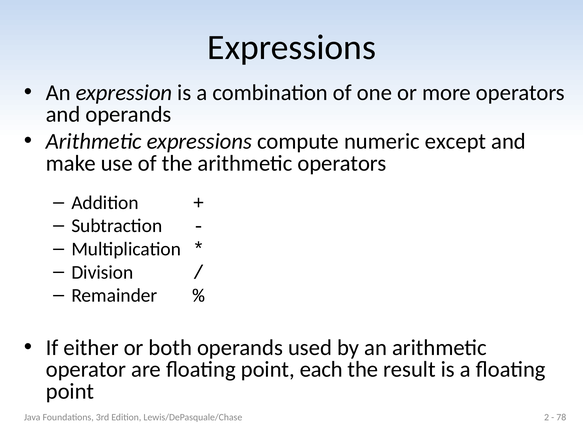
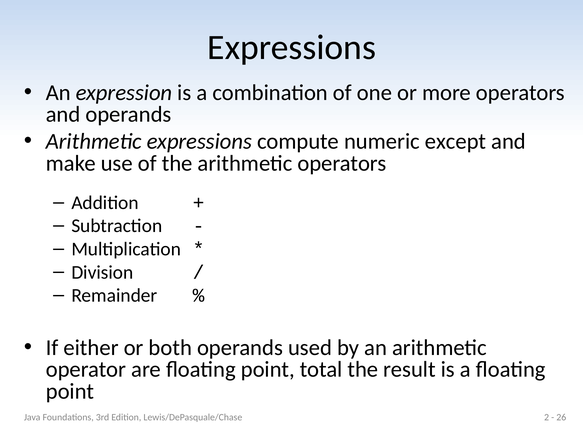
each: each -> total
78: 78 -> 26
